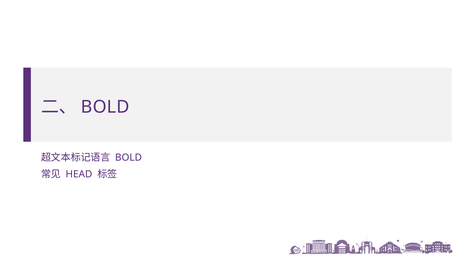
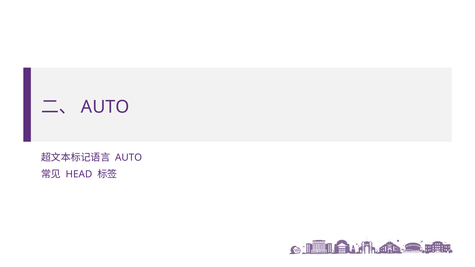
BOLD at (105, 107): BOLD -> AUTO
BOLD at (129, 158): BOLD -> AUTO
